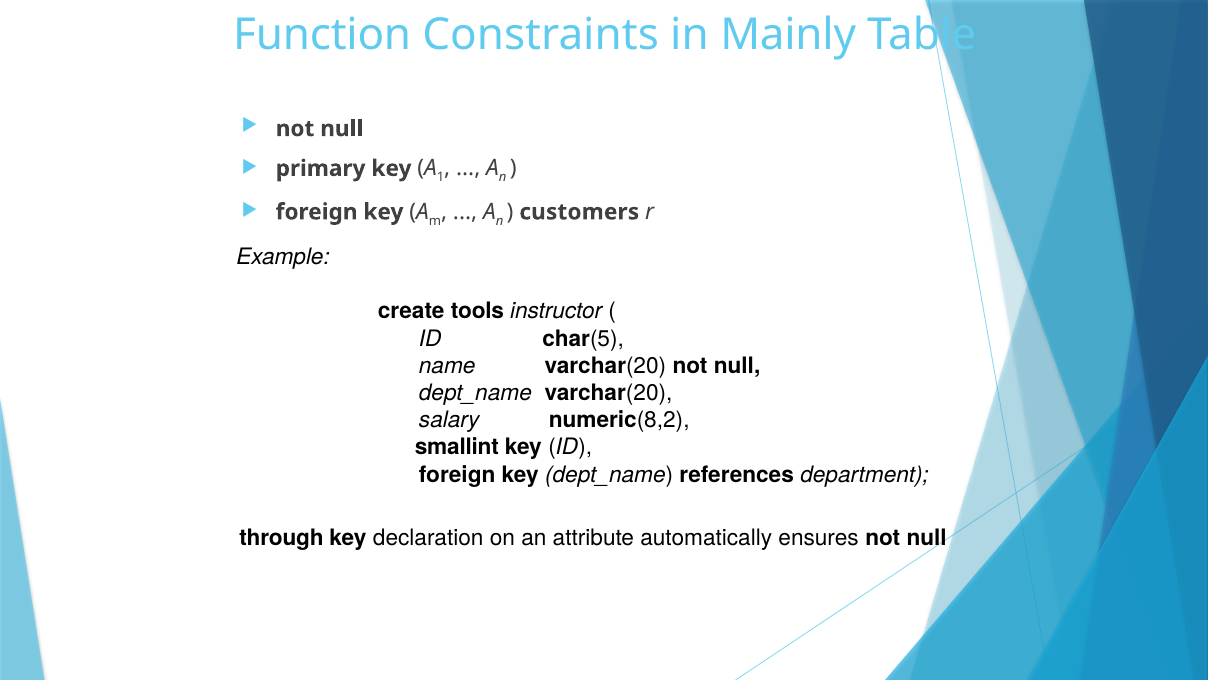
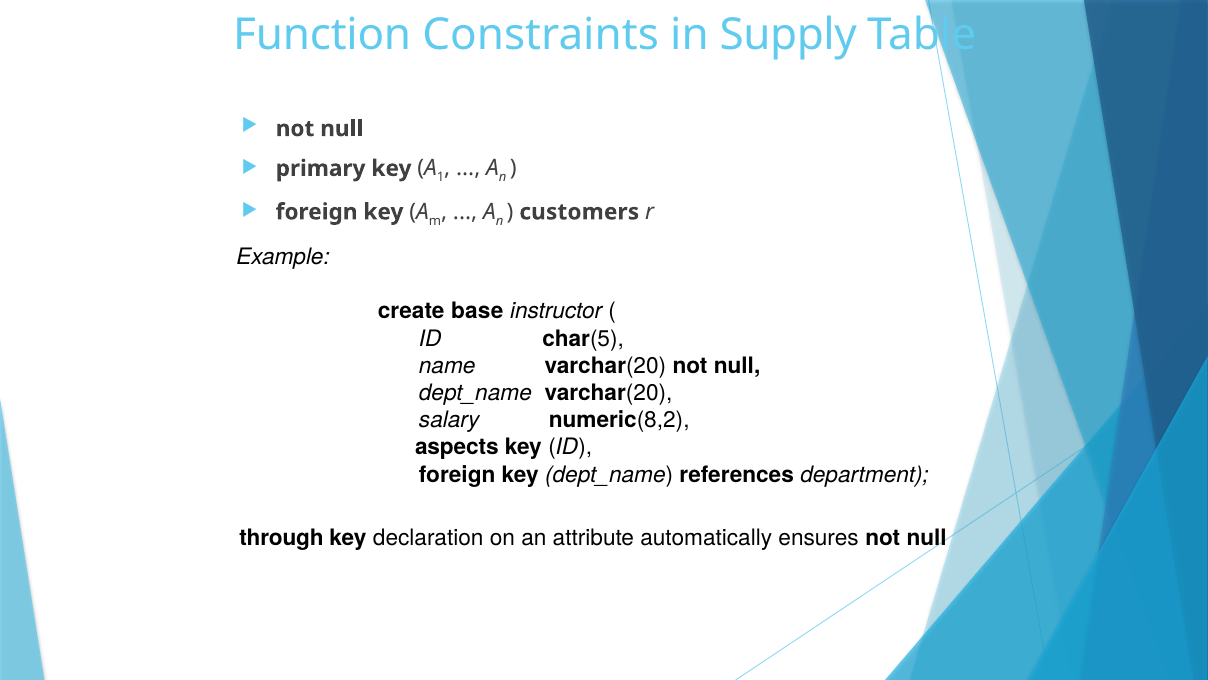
Mainly: Mainly -> Supply
tools: tools -> base
smallint: smallint -> aspects
